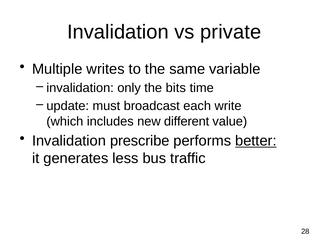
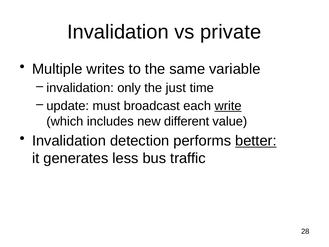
bits: bits -> just
write underline: none -> present
prescribe: prescribe -> detection
